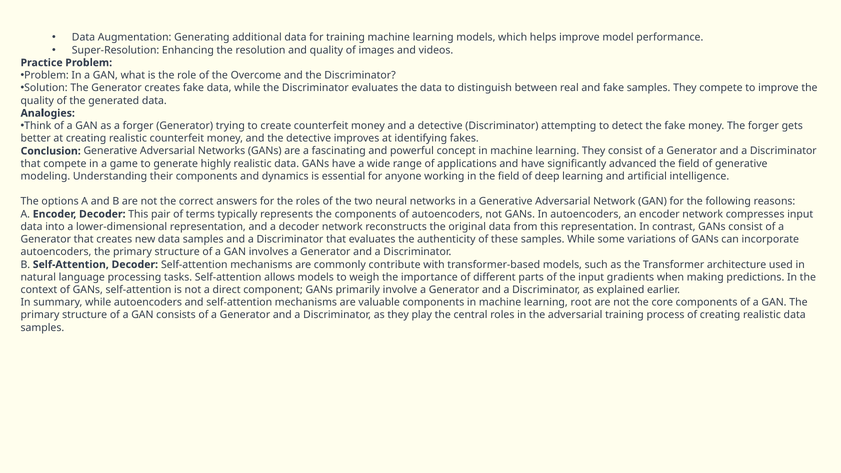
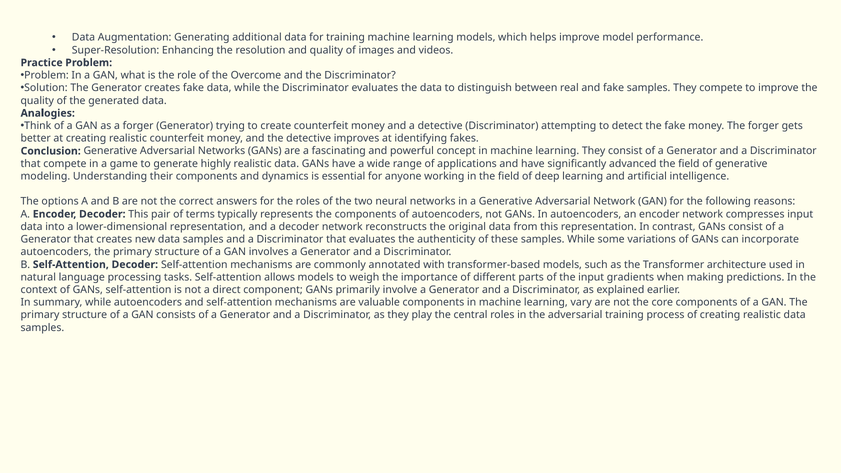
contribute: contribute -> annotated
root: root -> vary
